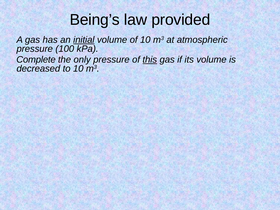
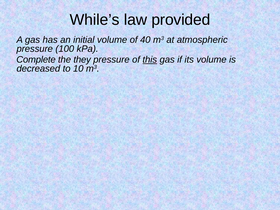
Being’s: Being’s -> While’s
initial underline: present -> none
of 10: 10 -> 40
only: only -> they
